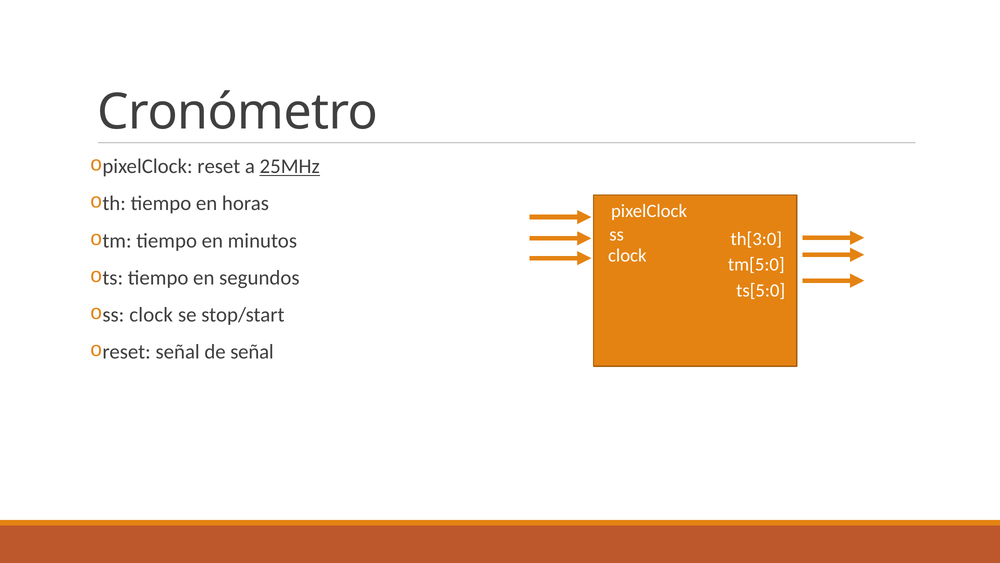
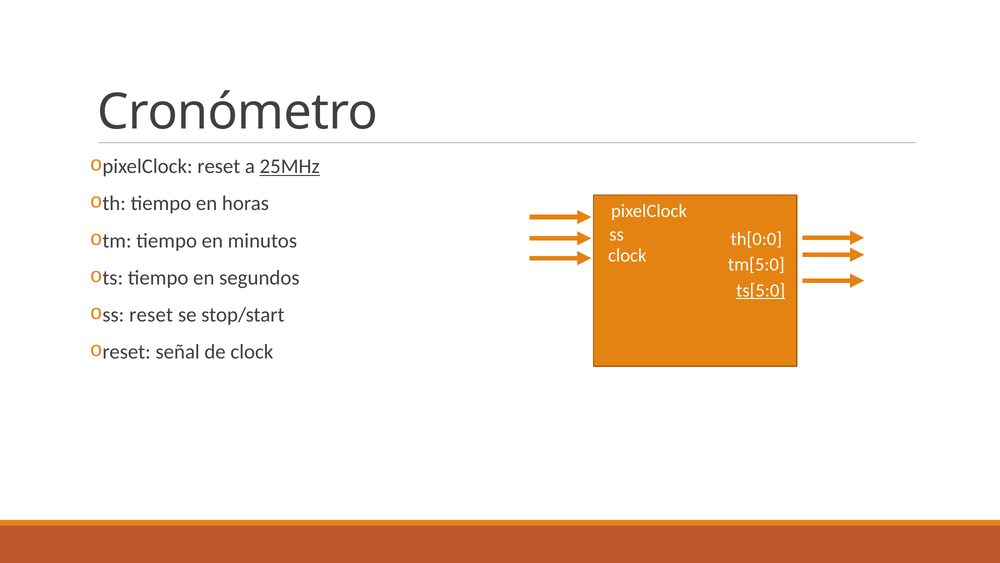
th[3:0: th[3:0 -> th[0:0
ts[5:0 underline: none -> present
clock at (151, 315): clock -> reset
de señal: señal -> clock
